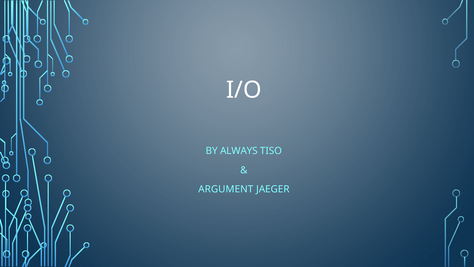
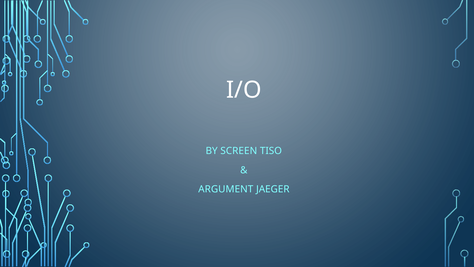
ALWAYS: ALWAYS -> SCREEN
